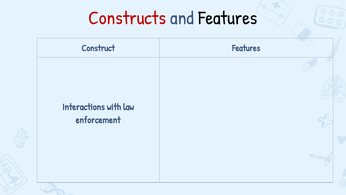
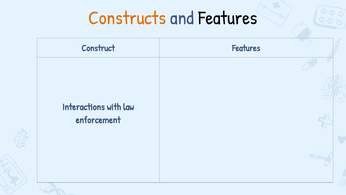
Constructs colour: red -> orange
